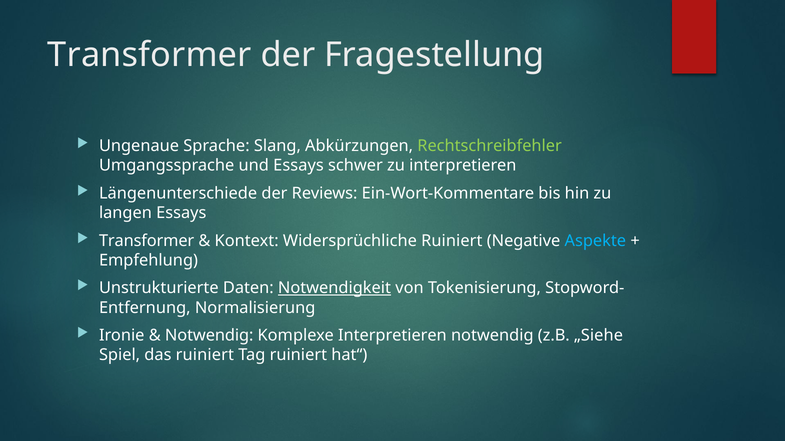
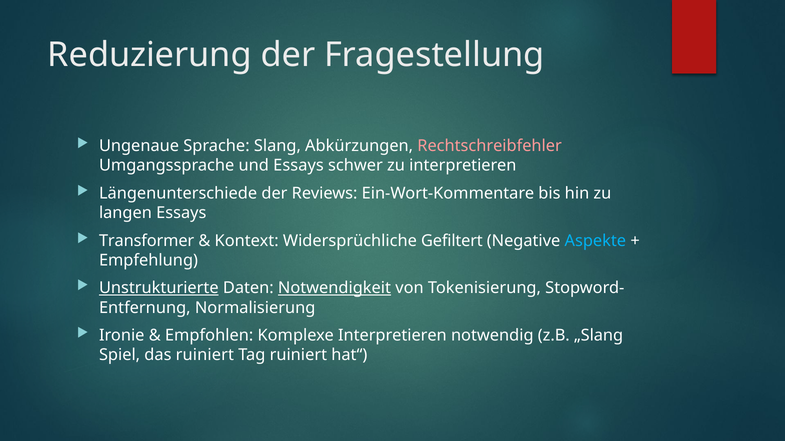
Transformer at (149, 55): Transformer -> Reduzierung
Rechtschreibfehler colour: light green -> pink
Widersprüchliche Ruiniert: Ruiniert -> Gefiltert
Unstrukturierte underline: none -> present
Notwendig at (209, 336): Notwendig -> Empfohlen
„Siehe: „Siehe -> „Slang
